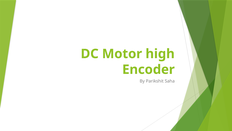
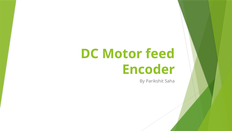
high: high -> feed
